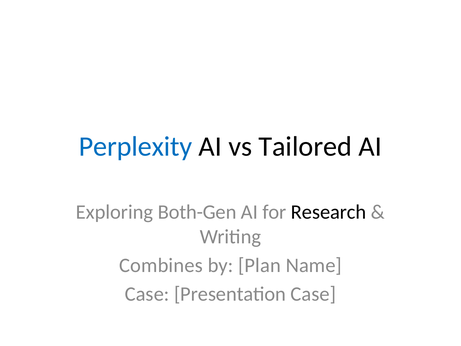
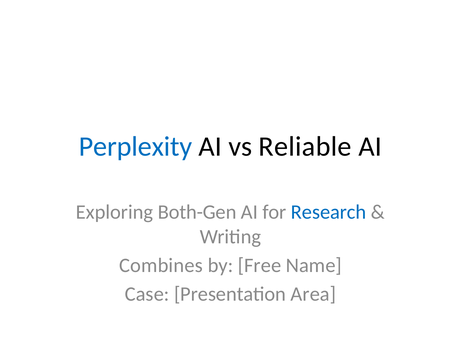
Tailored: Tailored -> Reliable
Research colour: black -> blue
Plan: Plan -> Free
Presentation Case: Case -> Area
